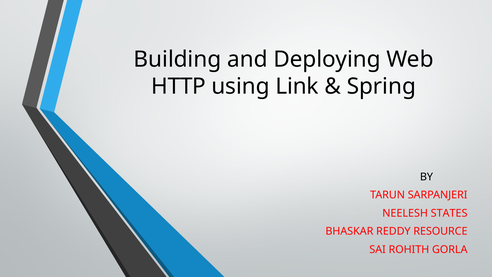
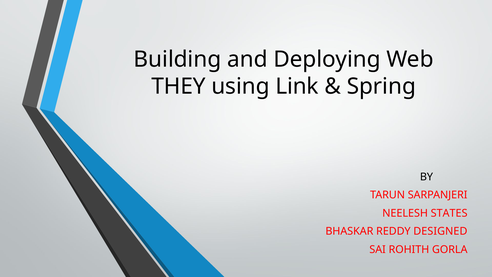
HTTP: HTTP -> THEY
RESOURCE: RESOURCE -> DESIGNED
